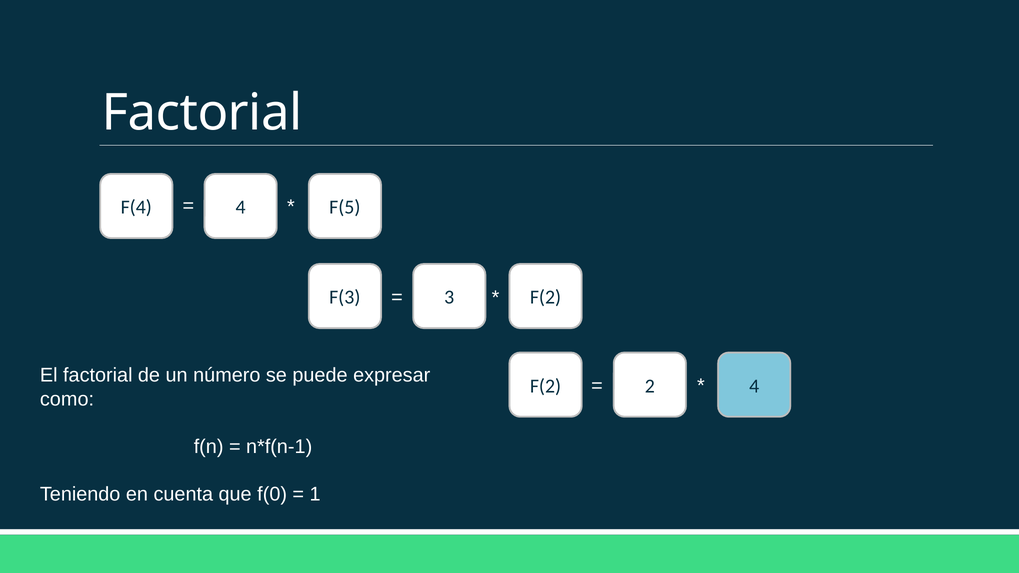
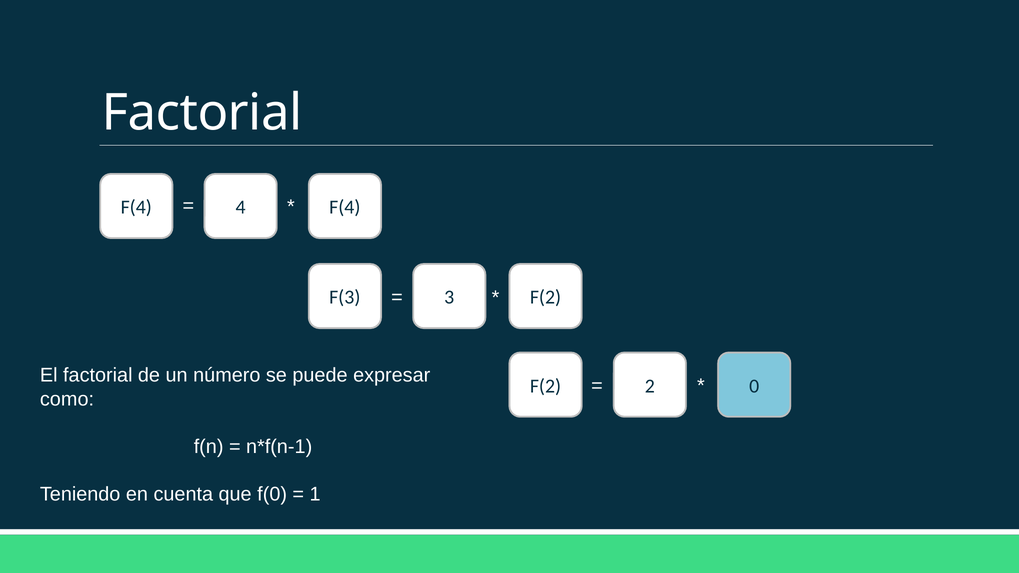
4 F(5: F(5 -> F(4
2 4: 4 -> 0
